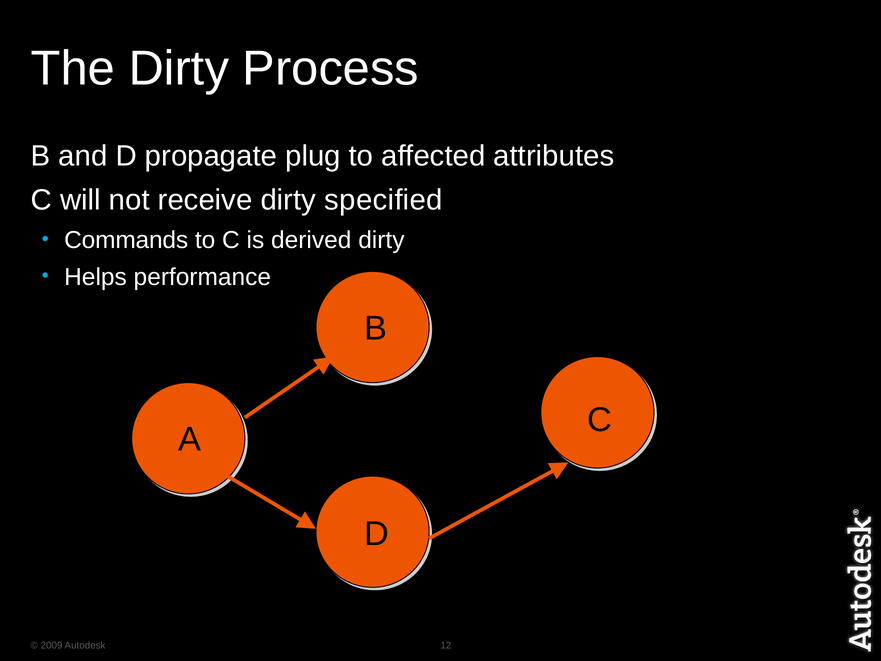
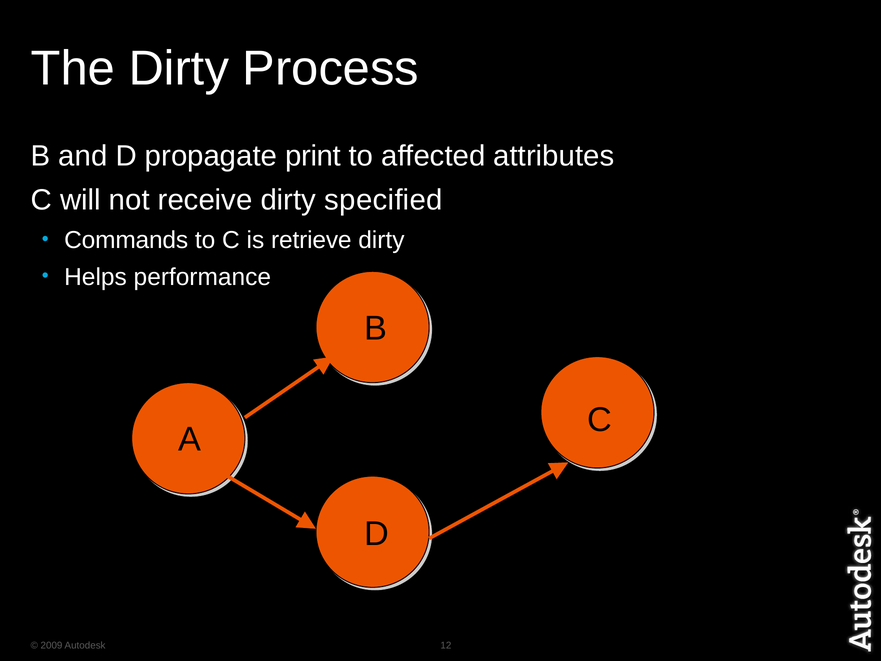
plug: plug -> print
derived: derived -> retrieve
